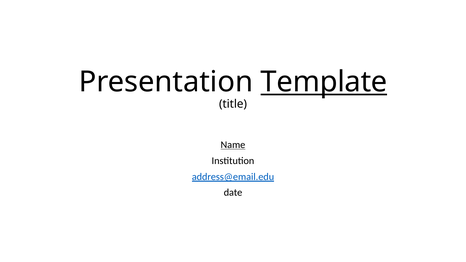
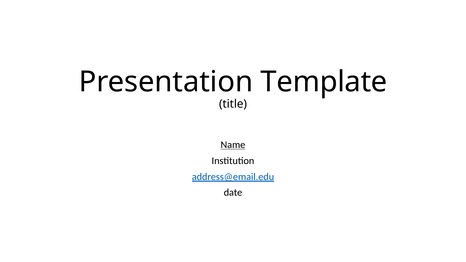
Template underline: present -> none
